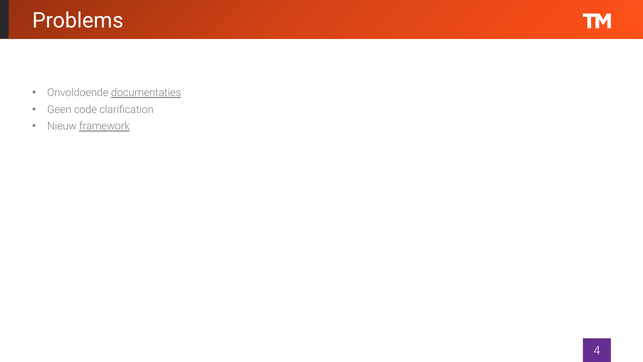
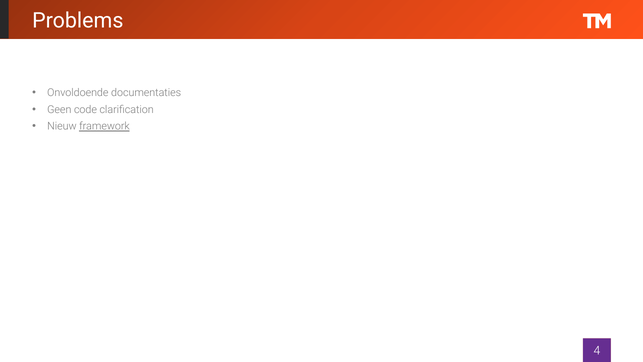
documentaties underline: present -> none
